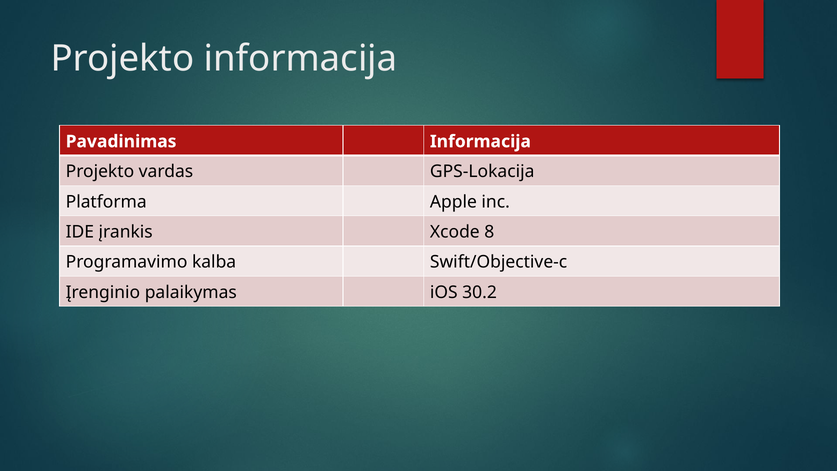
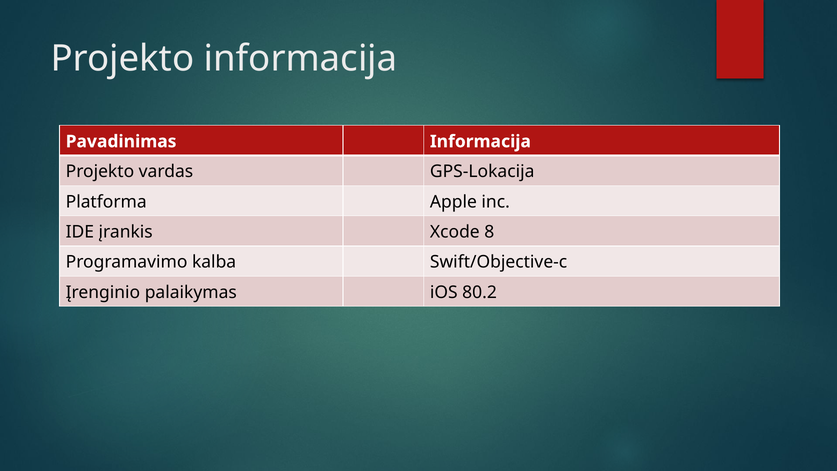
30.2: 30.2 -> 80.2
